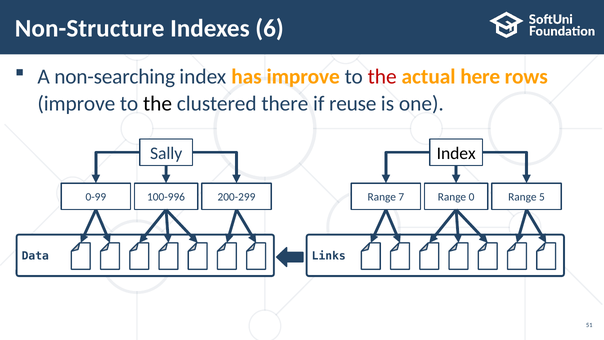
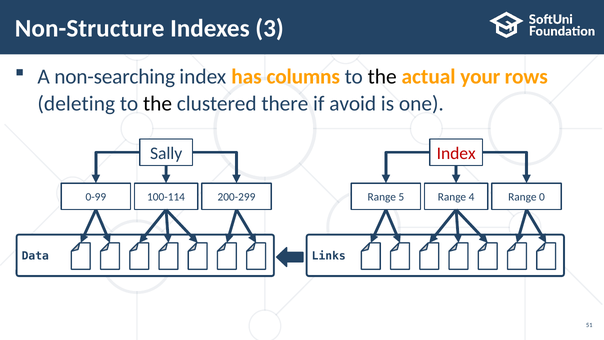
6: 6 -> 3
has improve: improve -> columns
the at (382, 77) colour: red -> black
here: here -> your
improve at (76, 104): improve -> deleting
reuse: reuse -> avoid
Index at (456, 153) colour: black -> red
100-996: 100-996 -> 100-114
7: 7 -> 5
0: 0 -> 4
5: 5 -> 0
